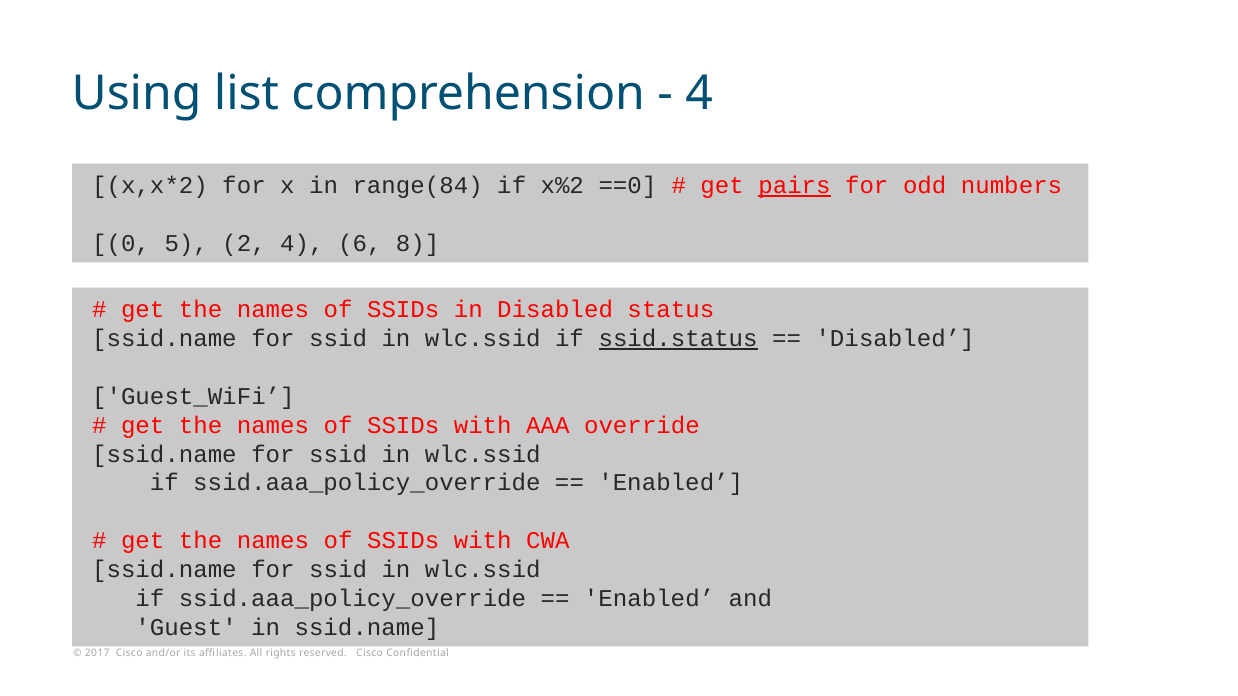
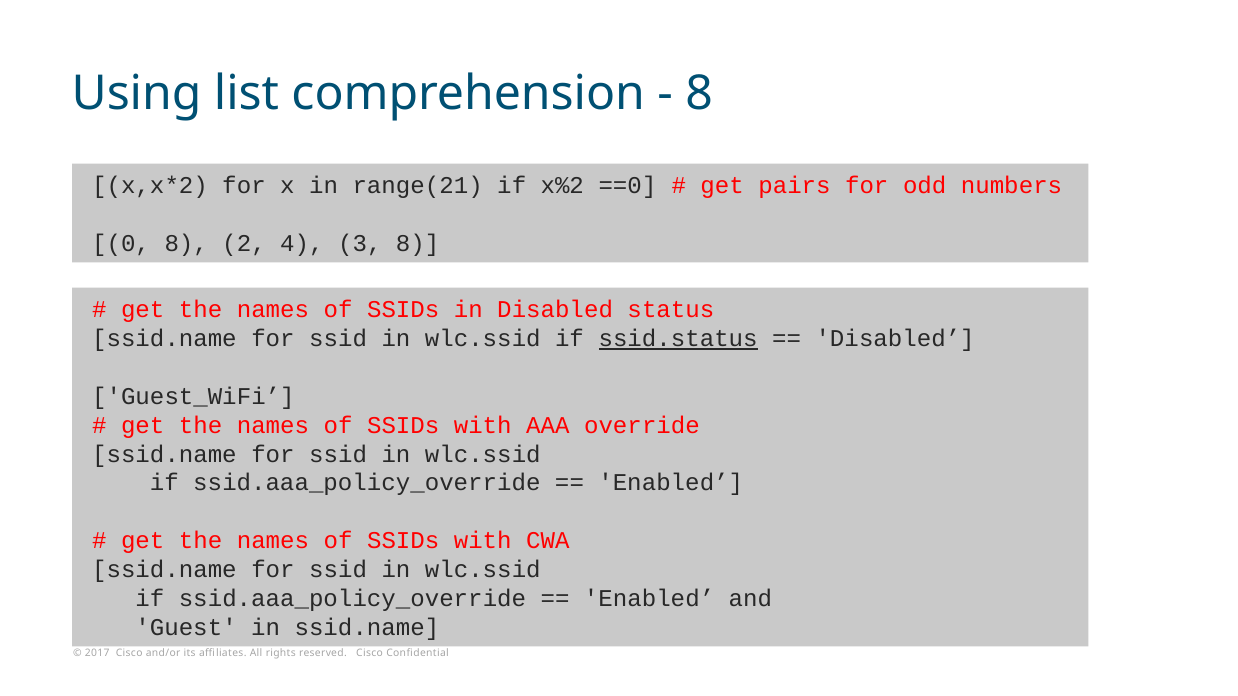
4 at (699, 94): 4 -> 8
range(84: range(84 -> range(21
pairs underline: present -> none
0 5: 5 -> 8
6: 6 -> 3
